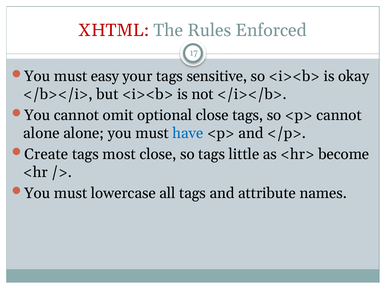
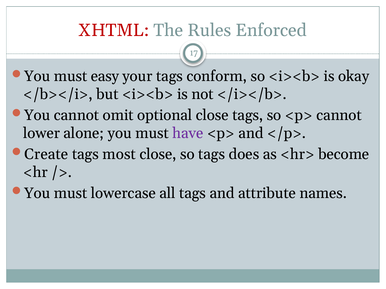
sensitive: sensitive -> conform
alone at (41, 134): alone -> lower
have colour: blue -> purple
little: little -> does
